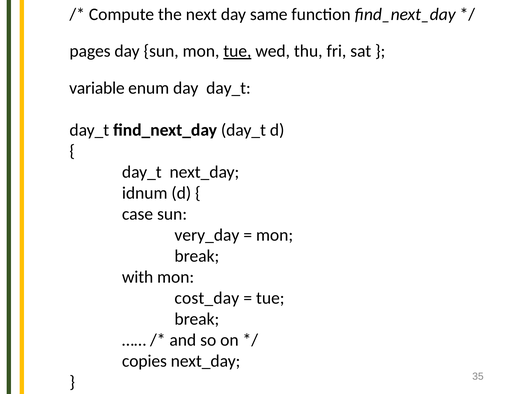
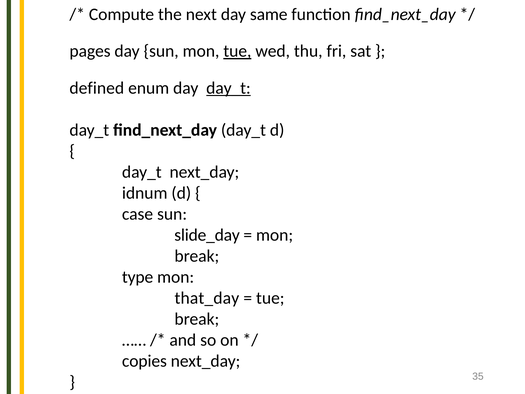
variable: variable -> defined
day_t at (228, 88) underline: none -> present
very_day: very_day -> slide_day
with: with -> type
cost_day: cost_day -> that_day
